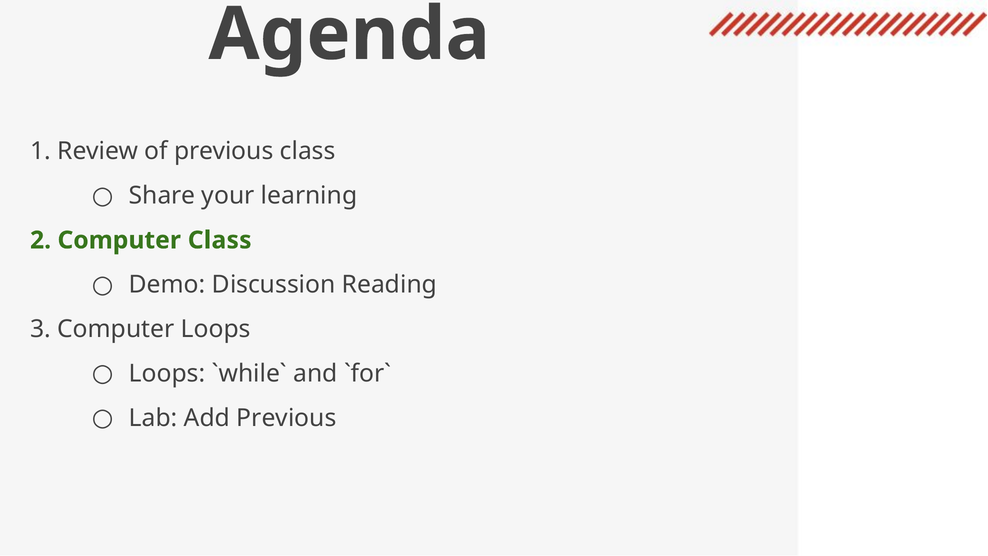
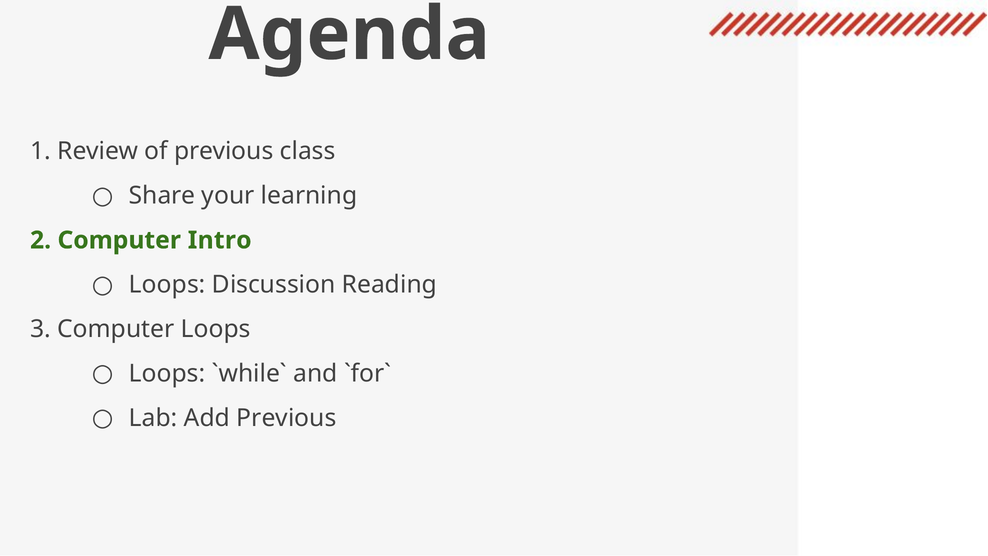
Computer Class: Class -> Intro
Demo at (167, 285): Demo -> Loops
